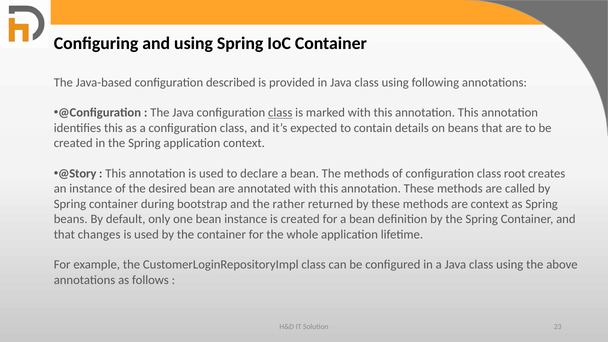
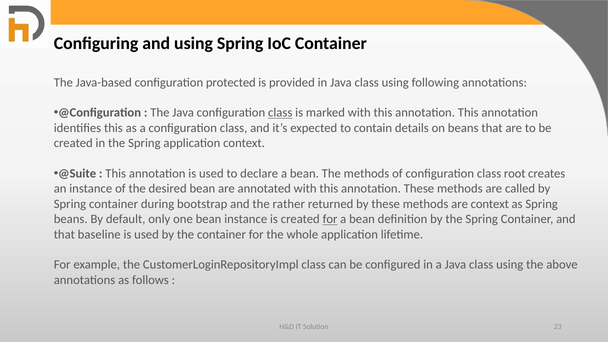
described: described -> protected
@Story: @Story -> @Suite
for at (330, 219) underline: none -> present
changes: changes -> baseline
